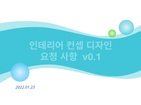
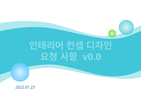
v0.1: v0.1 -> v0.0
